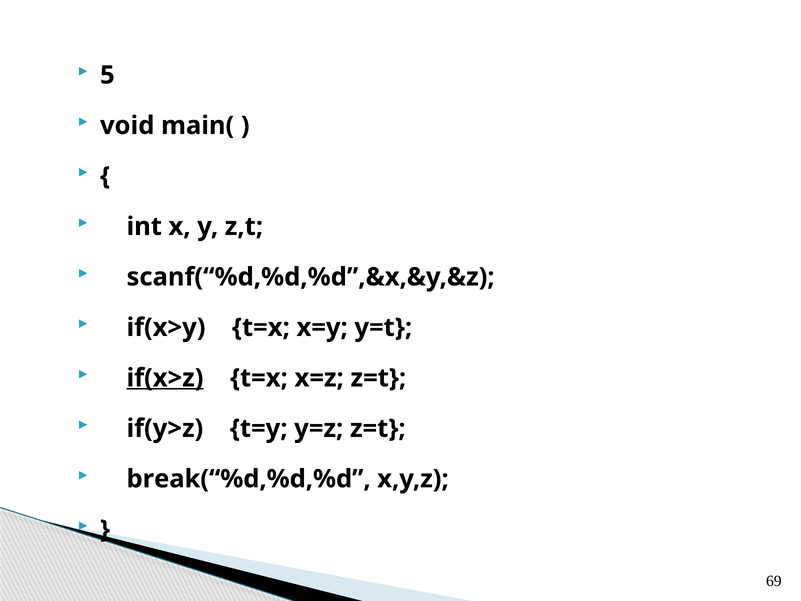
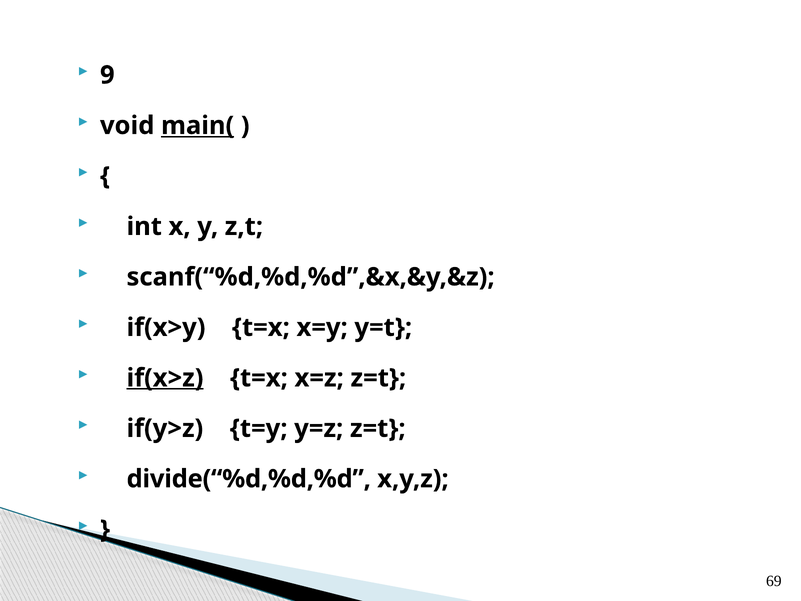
5: 5 -> 9
main( underline: none -> present
break(“%d,%d,%d: break(“%d,%d,%d -> divide(“%d,%d,%d
